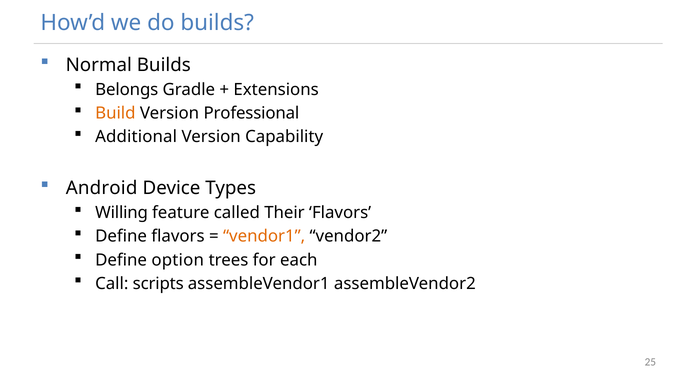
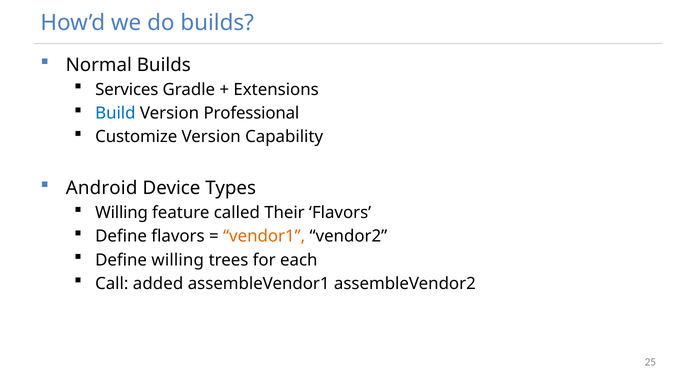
Belongs: Belongs -> Services
Build colour: orange -> blue
Additional: Additional -> Customize
Define option: option -> willing
scripts: scripts -> added
